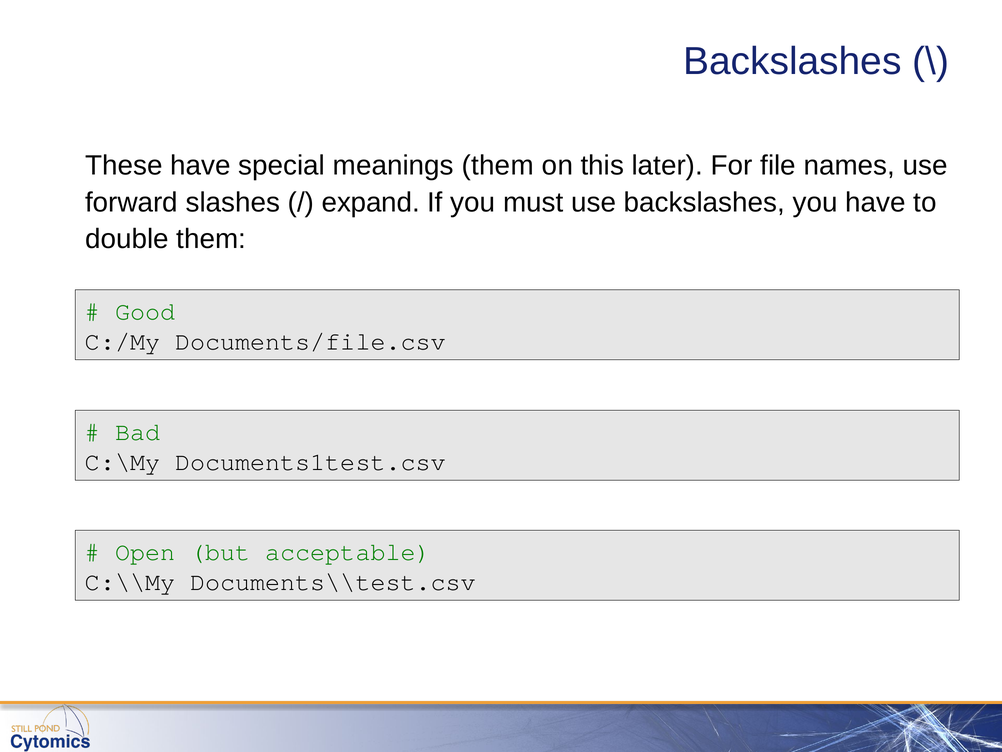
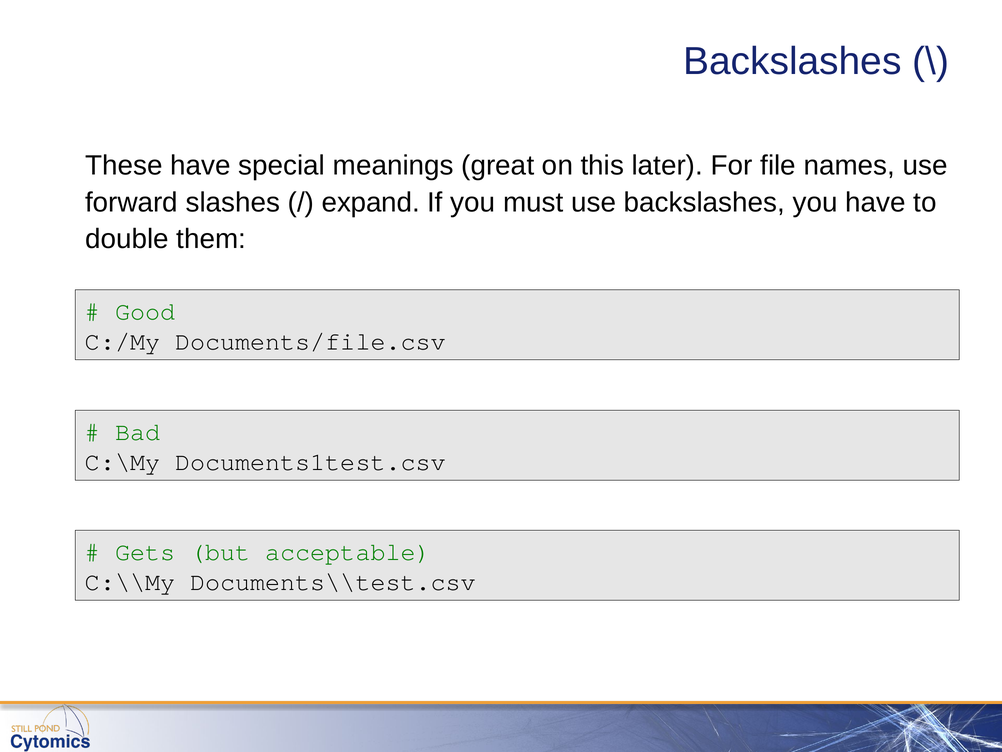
meanings them: them -> great
Open: Open -> Gets
